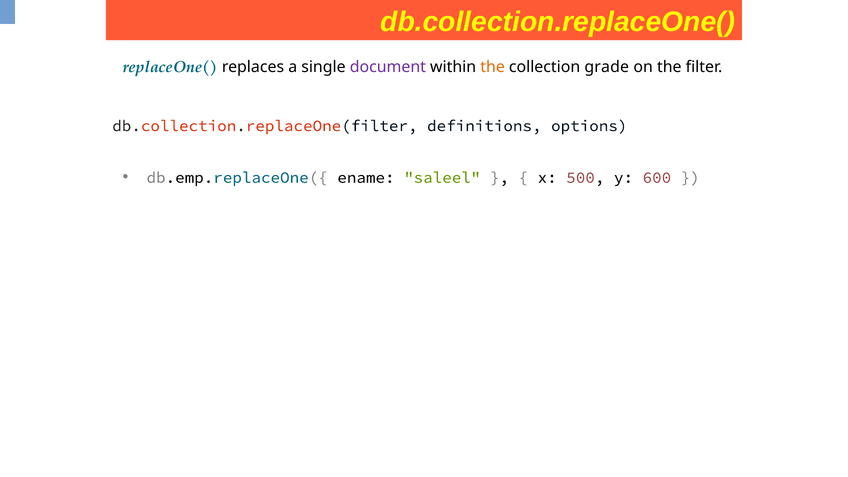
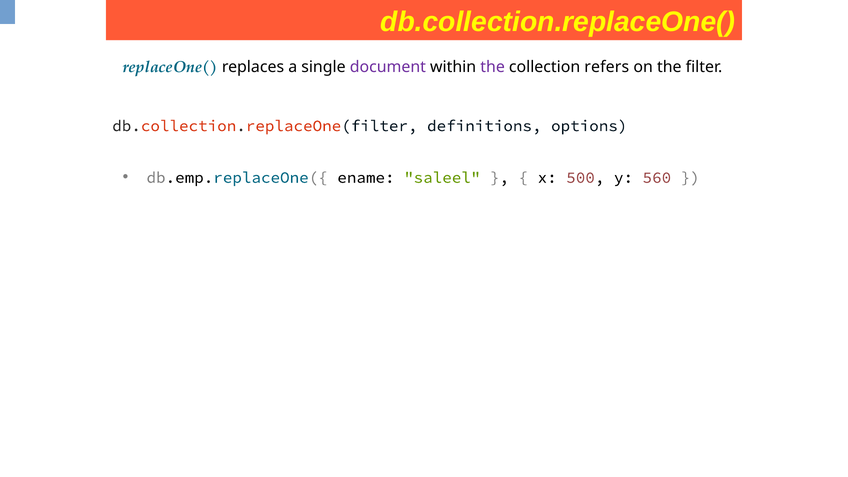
the at (493, 67) colour: orange -> purple
grade: grade -> refers
600: 600 -> 560
